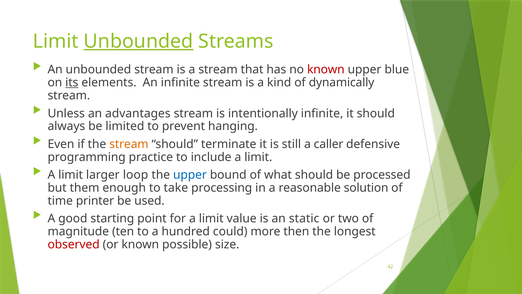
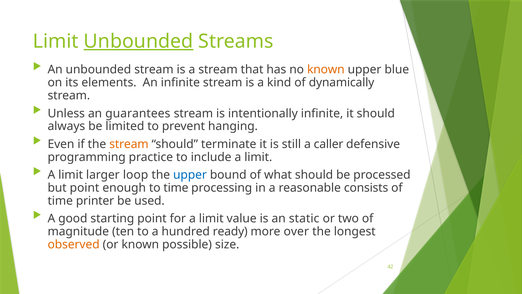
known at (326, 70) colour: red -> orange
its underline: present -> none
advantages: advantages -> guarantees
but them: them -> point
to take: take -> time
solution: solution -> consists
could: could -> ready
then: then -> over
observed colour: red -> orange
